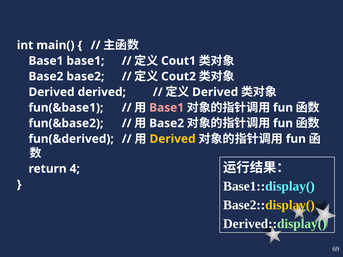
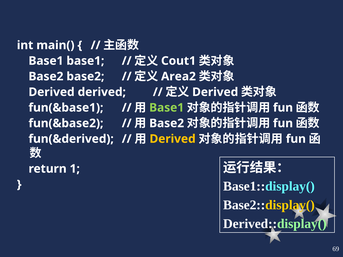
Cout2: Cout2 -> Area2
Base1 at (167, 108) colour: pink -> light green
4: 4 -> 1
